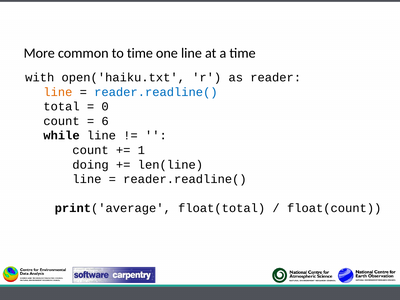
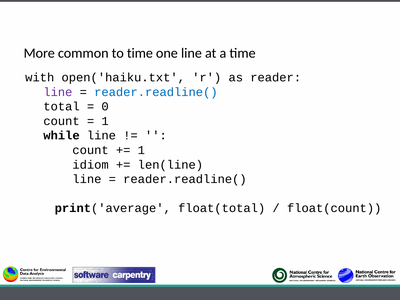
line at (58, 92) colour: orange -> purple
6 at (105, 121): 6 -> 1
doing: doing -> idiom
